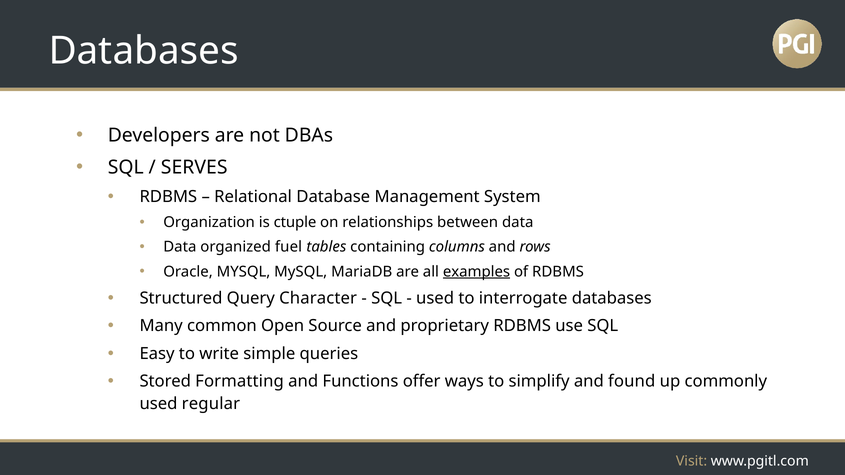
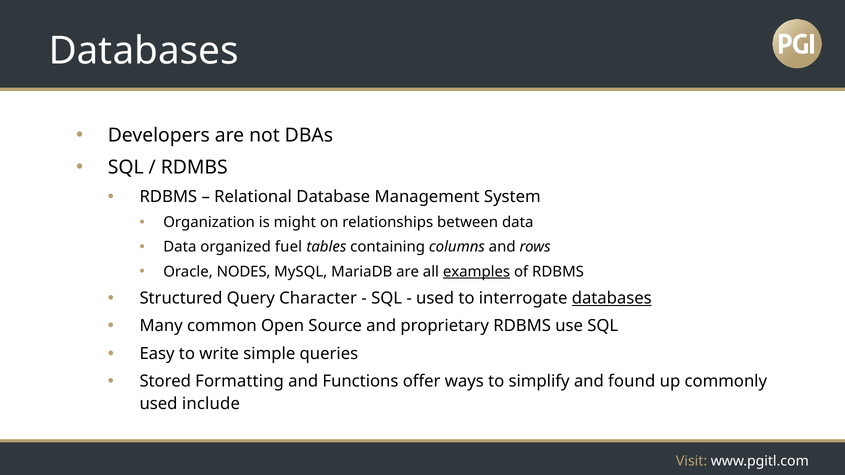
SERVES: SERVES -> RDMBS
ctuple: ctuple -> might
Oracle MYSQL: MYSQL -> NODES
databases at (612, 299) underline: none -> present
regular: regular -> include
